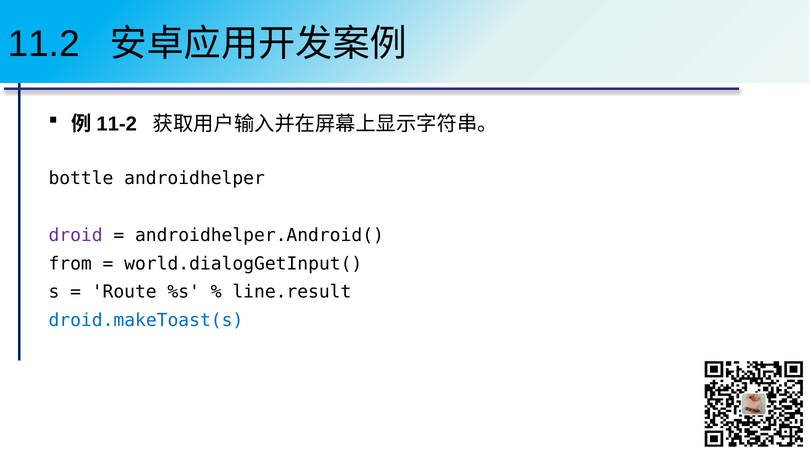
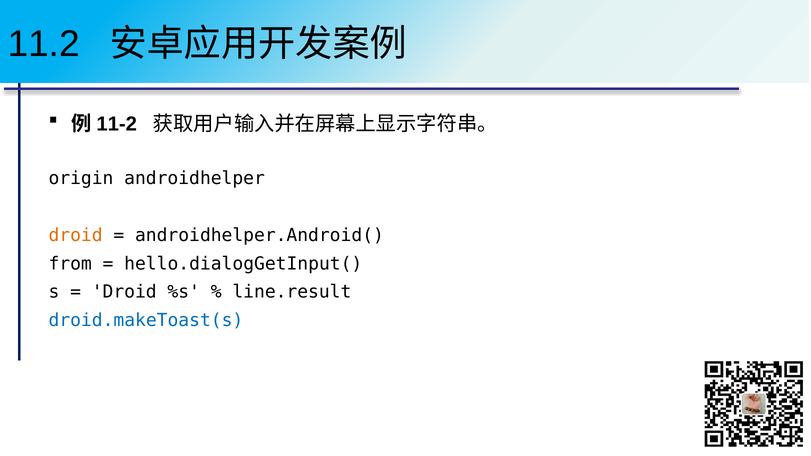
bottle: bottle -> origin
droid at (76, 235) colour: purple -> orange
world.dialogGetInput(: world.dialogGetInput( -> hello.dialogGetInput(
Route at (124, 292): Route -> Droid
